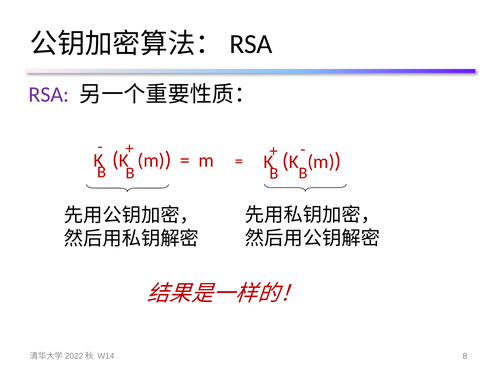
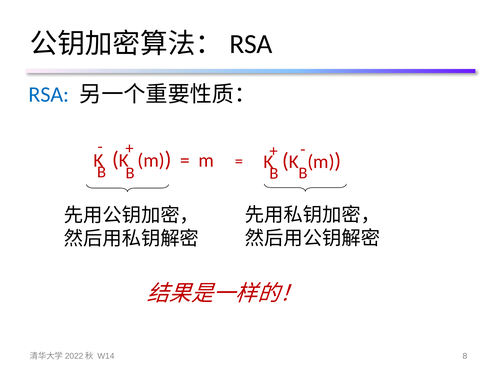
RSA colour: purple -> blue
